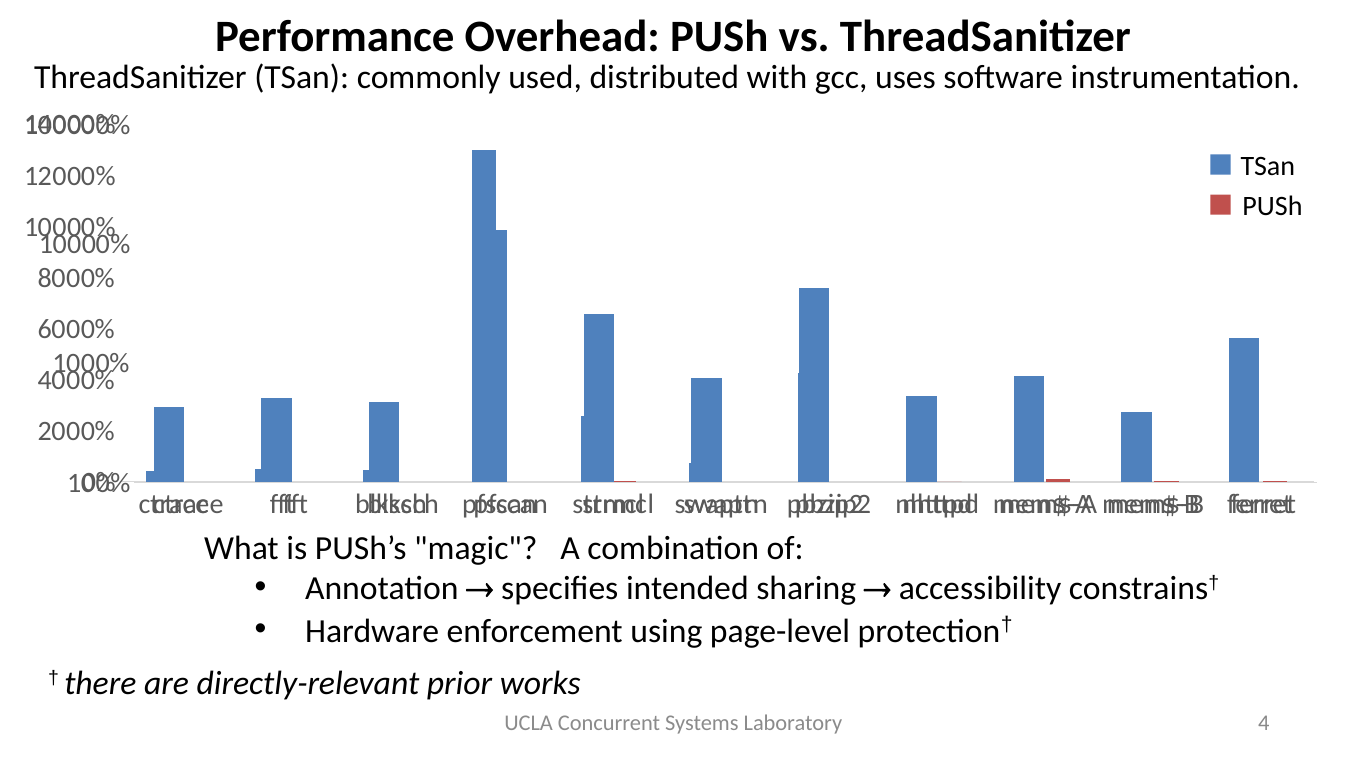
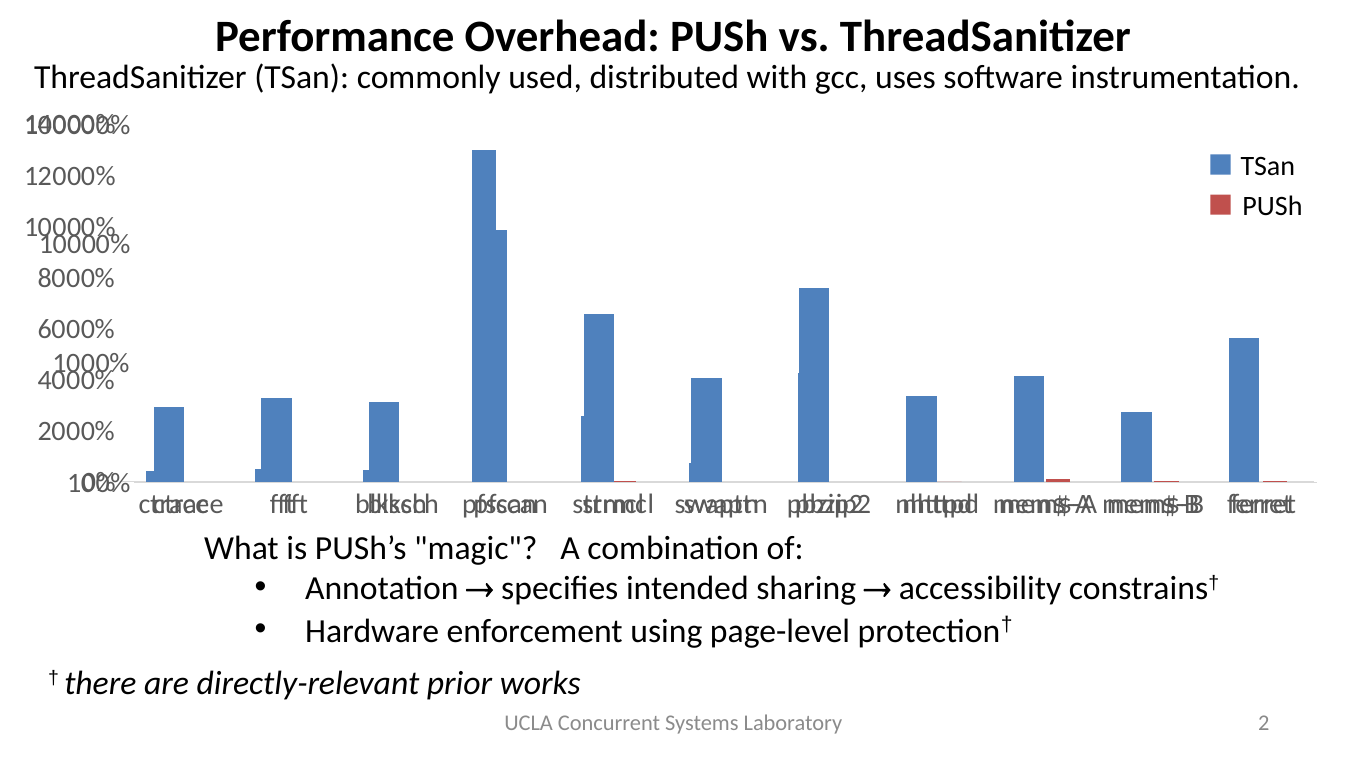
4: 4 -> 2
